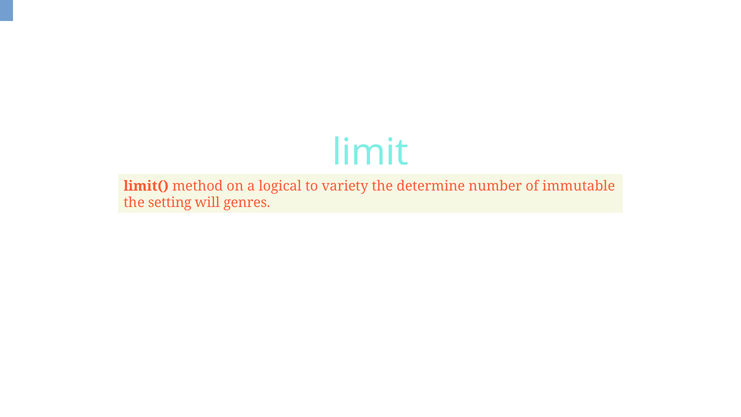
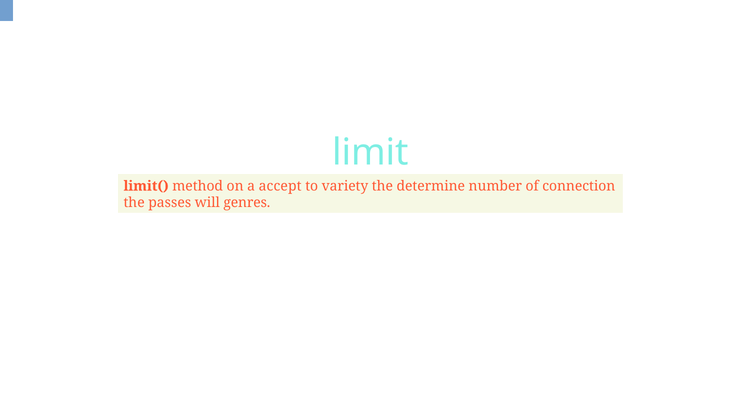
logical: logical -> accept
immutable: immutable -> connection
setting: setting -> passes
